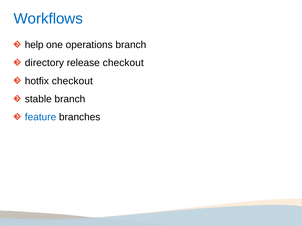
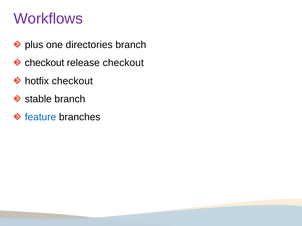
Workflows colour: blue -> purple
help: help -> plus
operations: operations -> directories
directory at (44, 63): directory -> checkout
